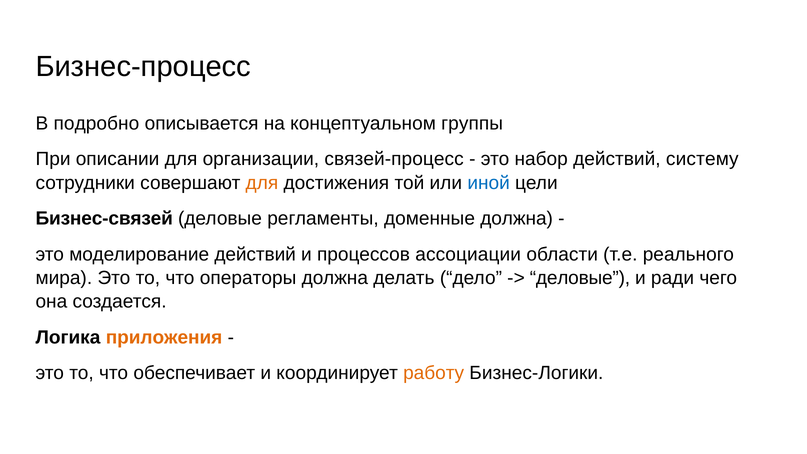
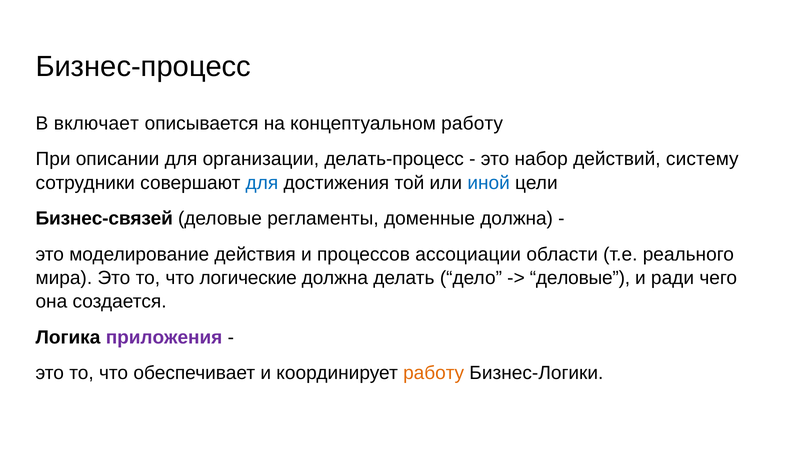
подробно: подробно -> включает
концептуальном группы: группы -> работу
связей-процесс: связей-процесс -> делать-процесс
для at (262, 183) colour: orange -> blue
моделирование действий: действий -> действия
операторы: операторы -> логические
приложения colour: orange -> purple
